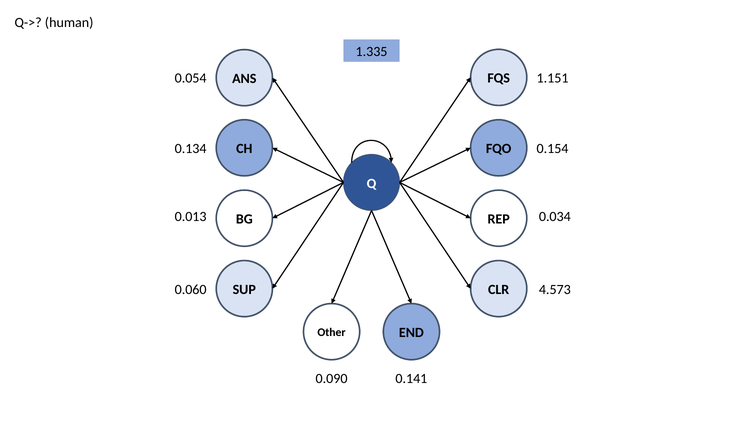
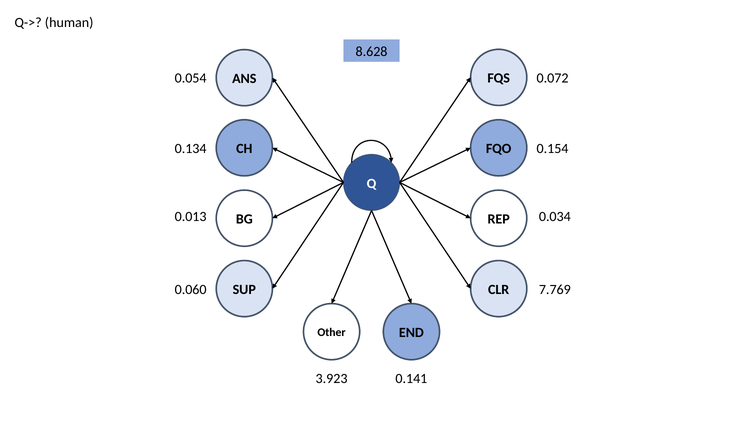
1.335: 1.335 -> 8.628
1.151: 1.151 -> 0.072
4.573: 4.573 -> 7.769
0.090: 0.090 -> 3.923
